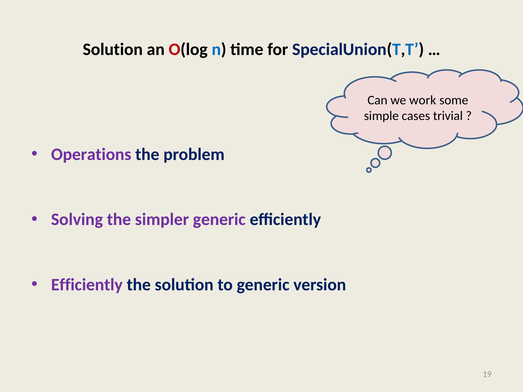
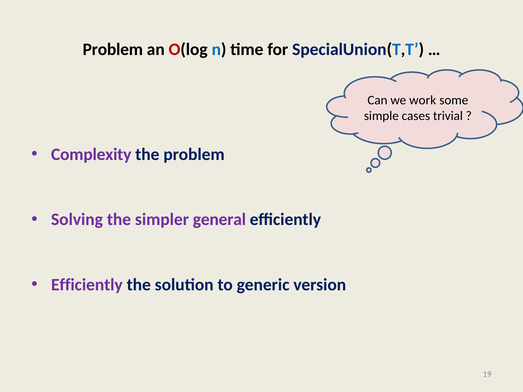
Solution at (113, 50): Solution -> Problem
Operations: Operations -> Complexity
simpler generic: generic -> general
